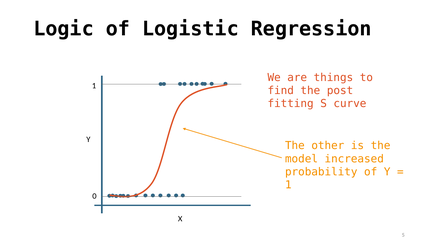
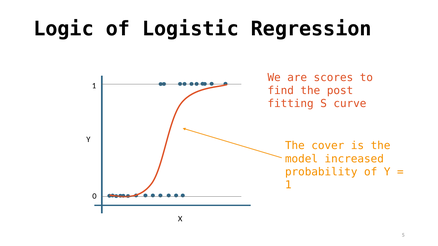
things: things -> scores
other: other -> cover
